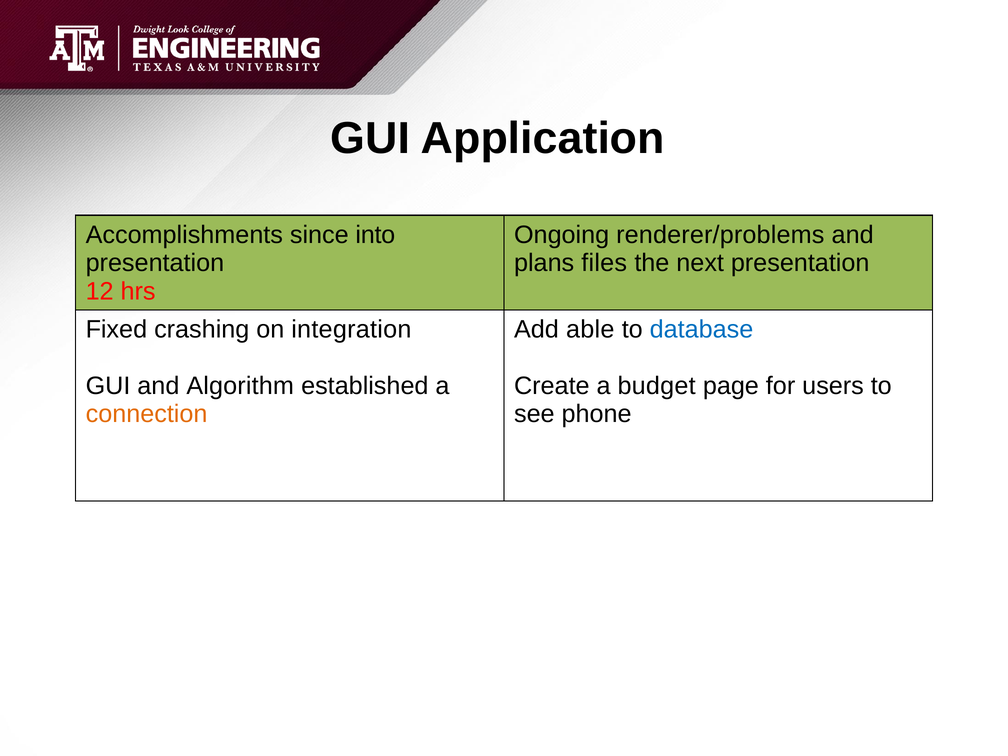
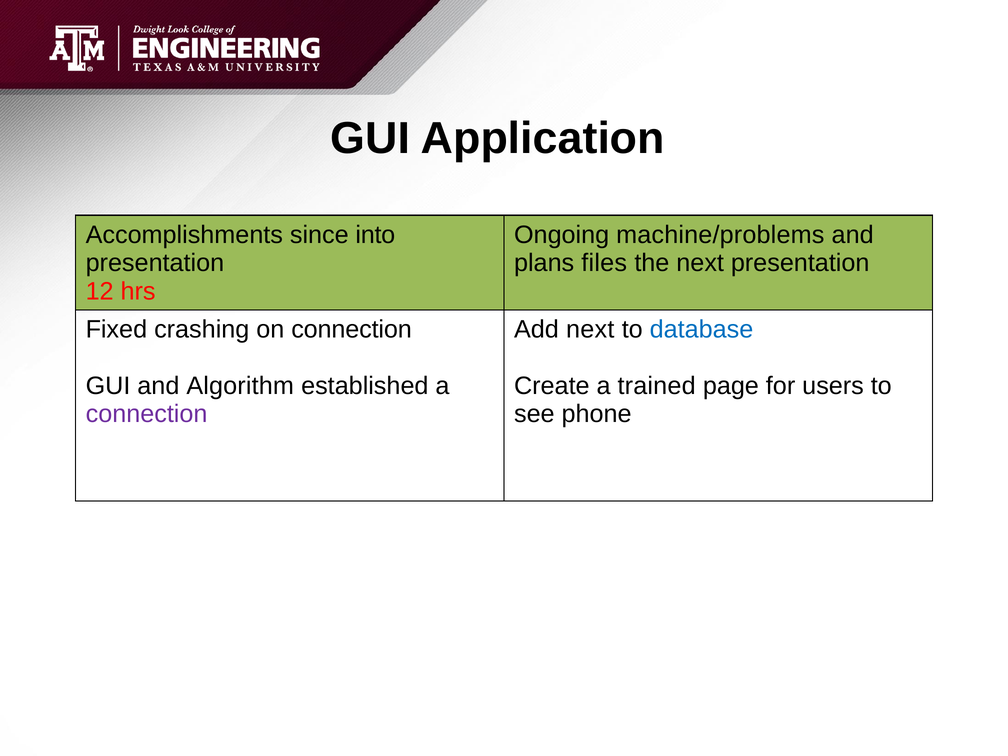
renderer/problems: renderer/problems -> machine/problems
on integration: integration -> connection
Add able: able -> next
budget: budget -> trained
connection at (147, 414) colour: orange -> purple
